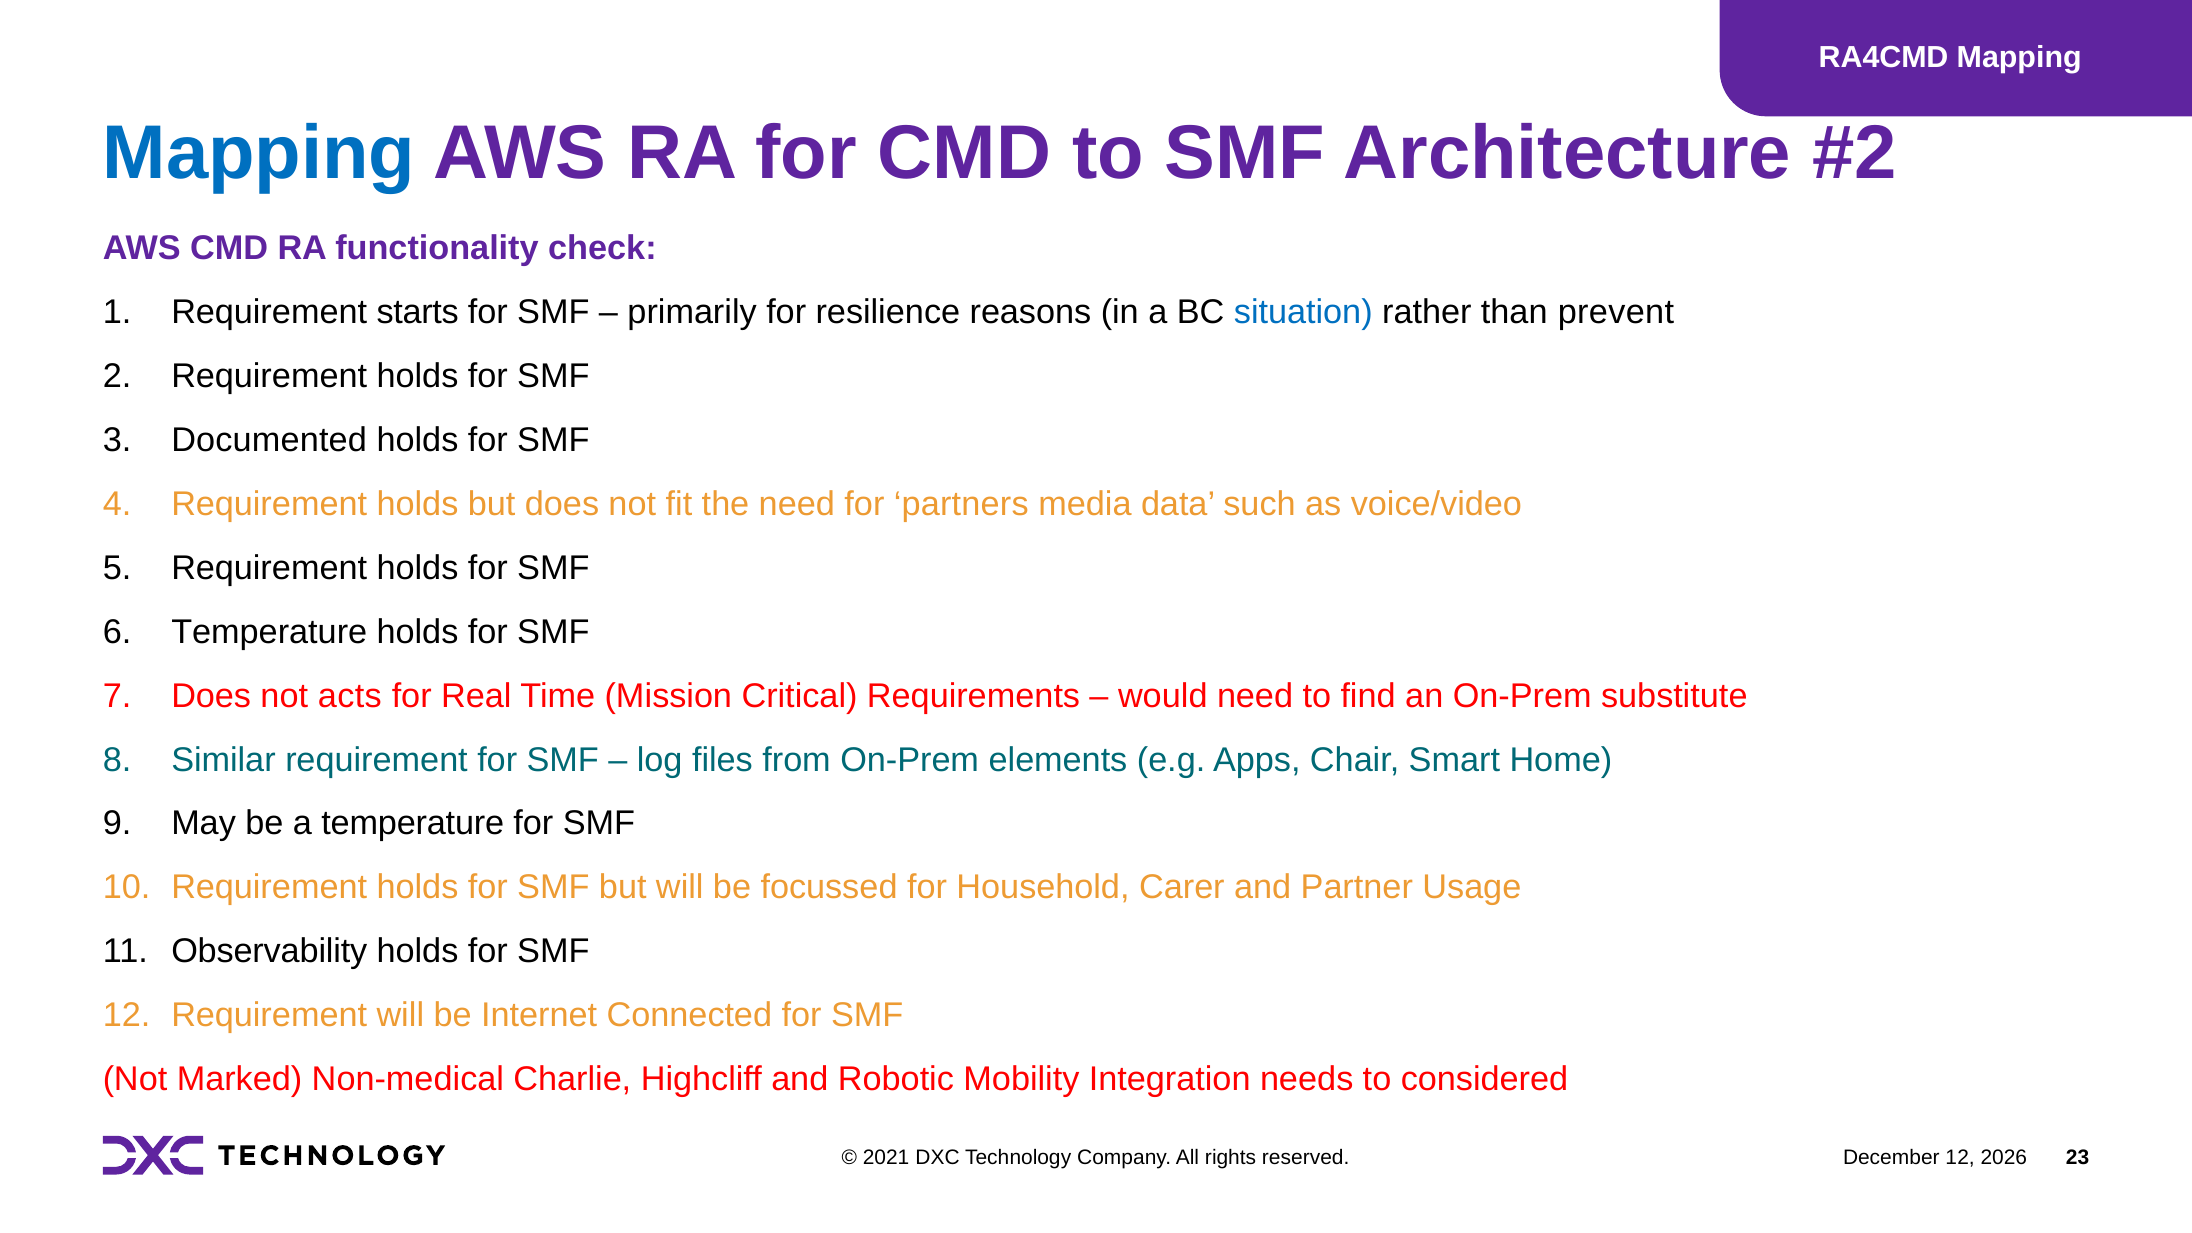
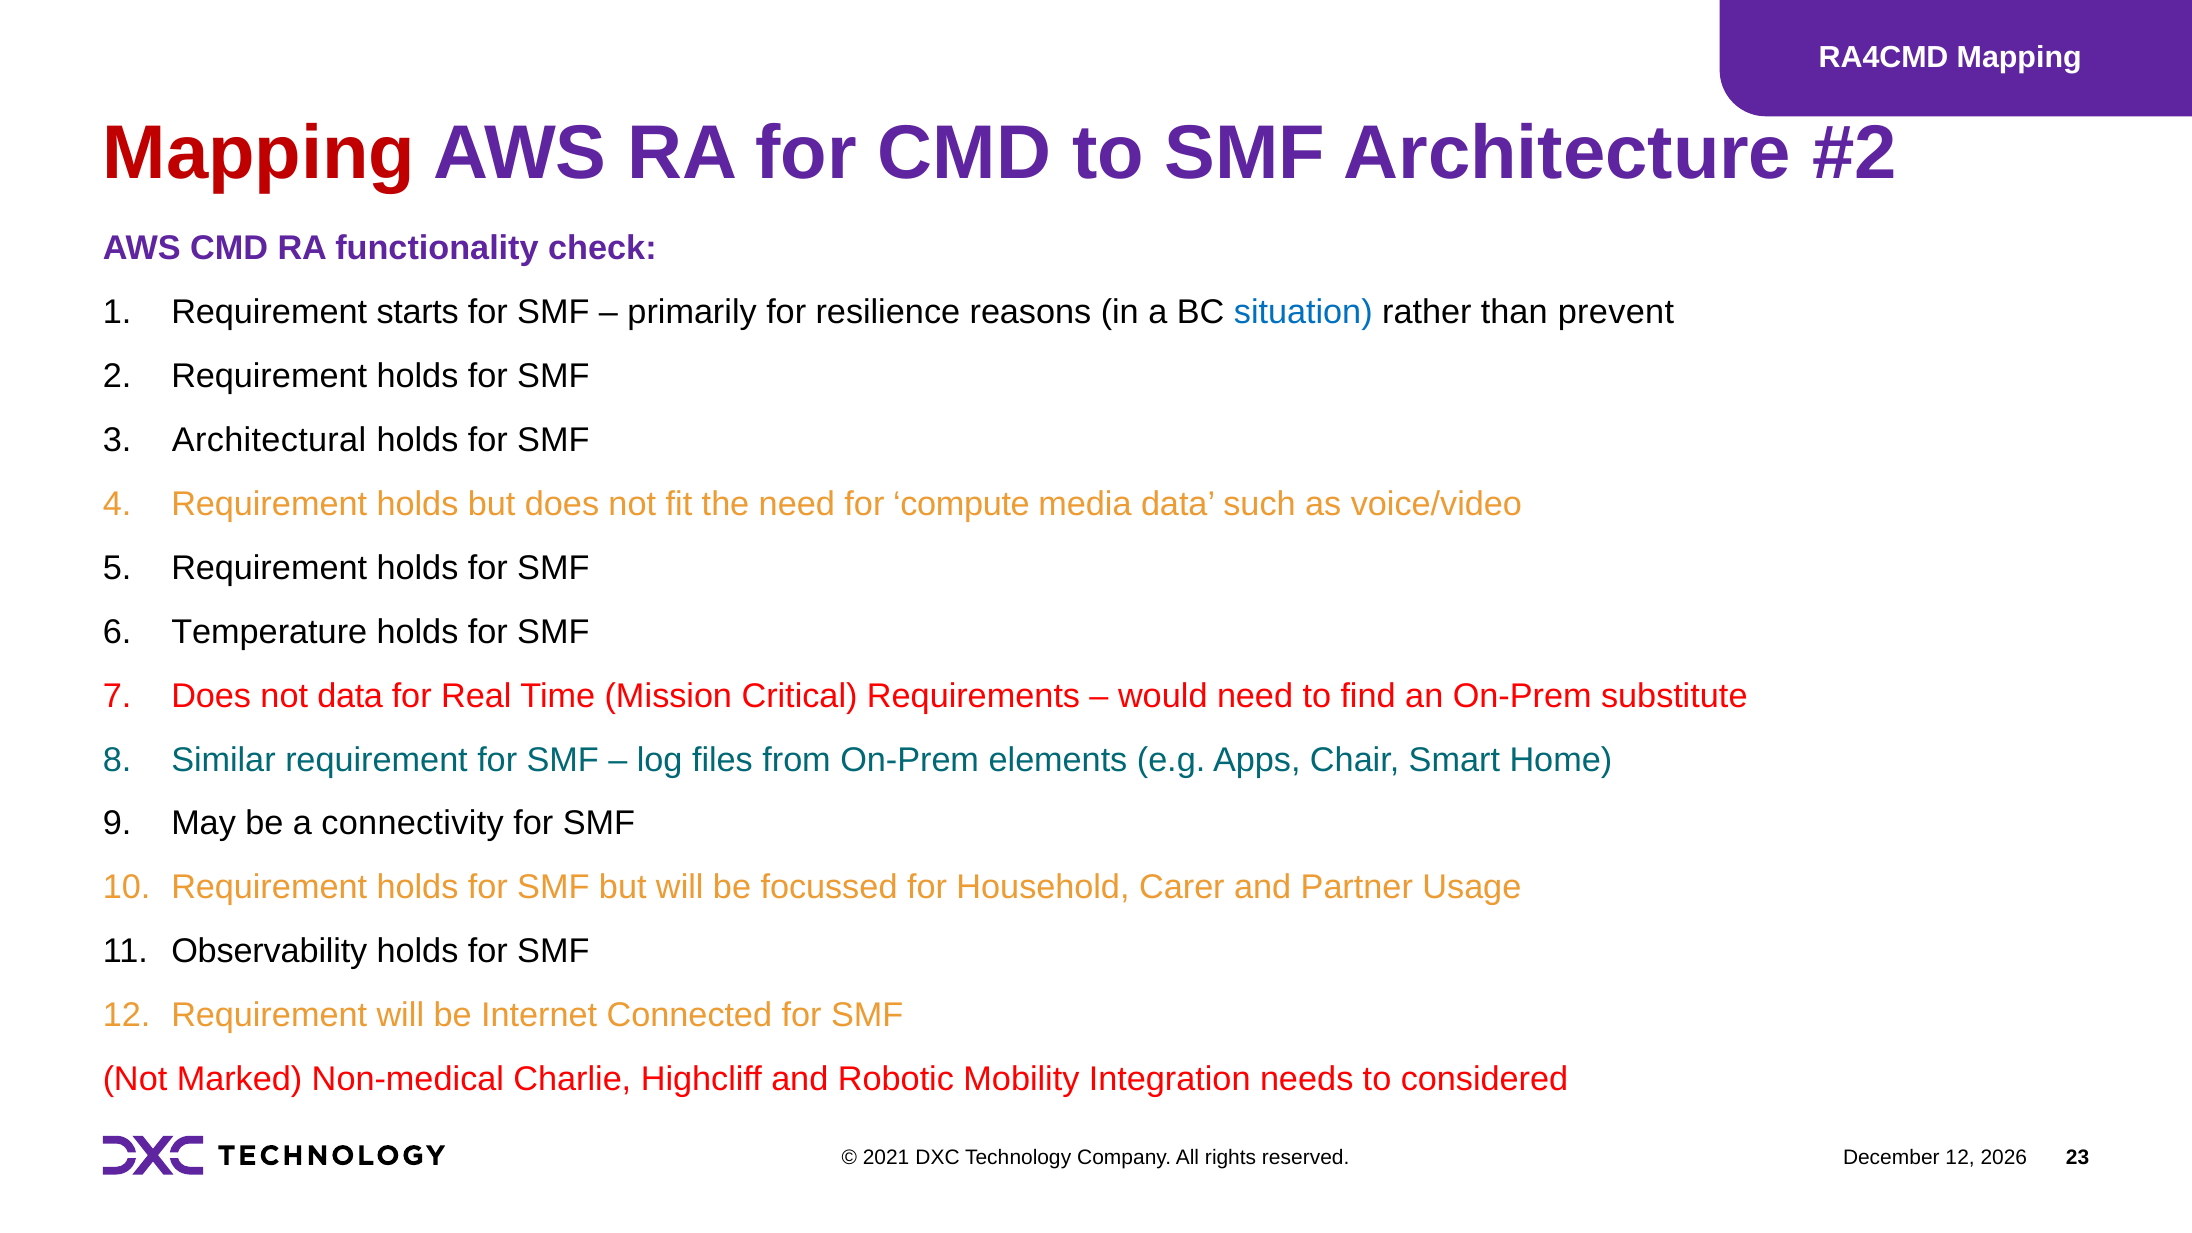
Mapping at (259, 153) colour: blue -> red
Documented: Documented -> Architectural
partners: partners -> compute
not acts: acts -> data
a temperature: temperature -> connectivity
